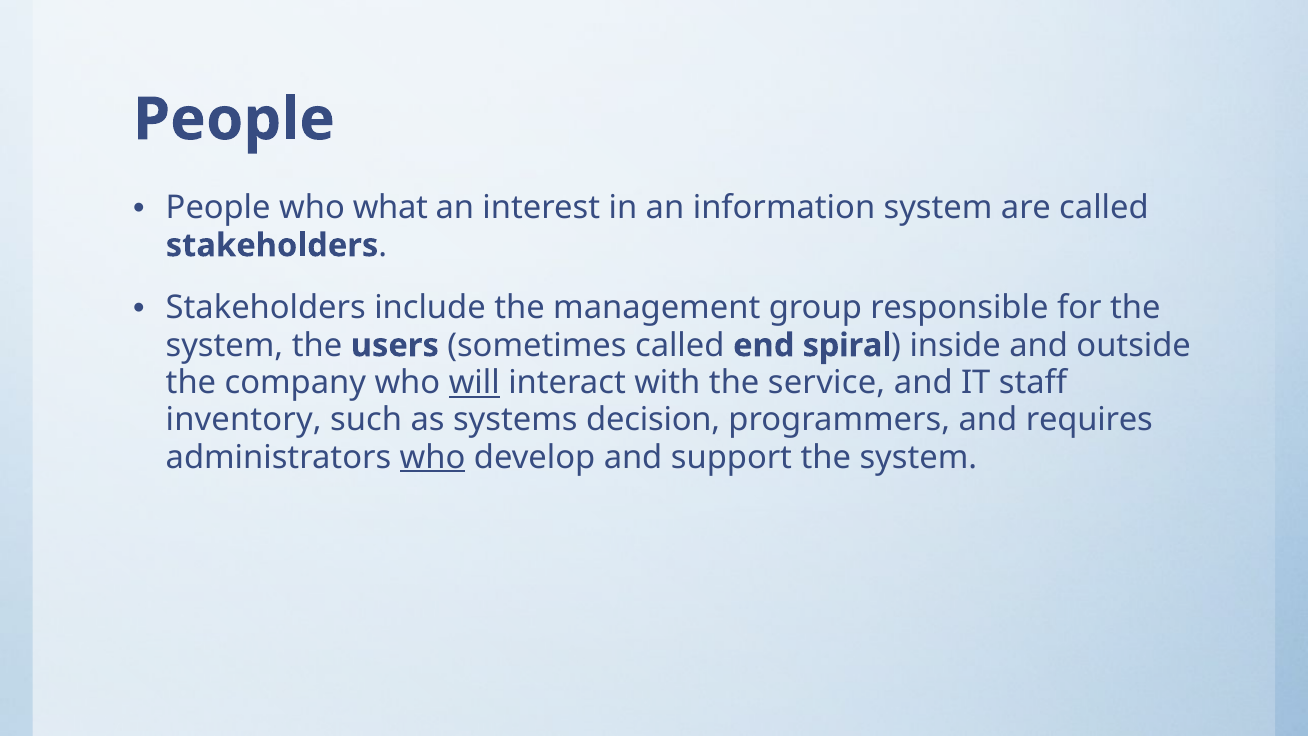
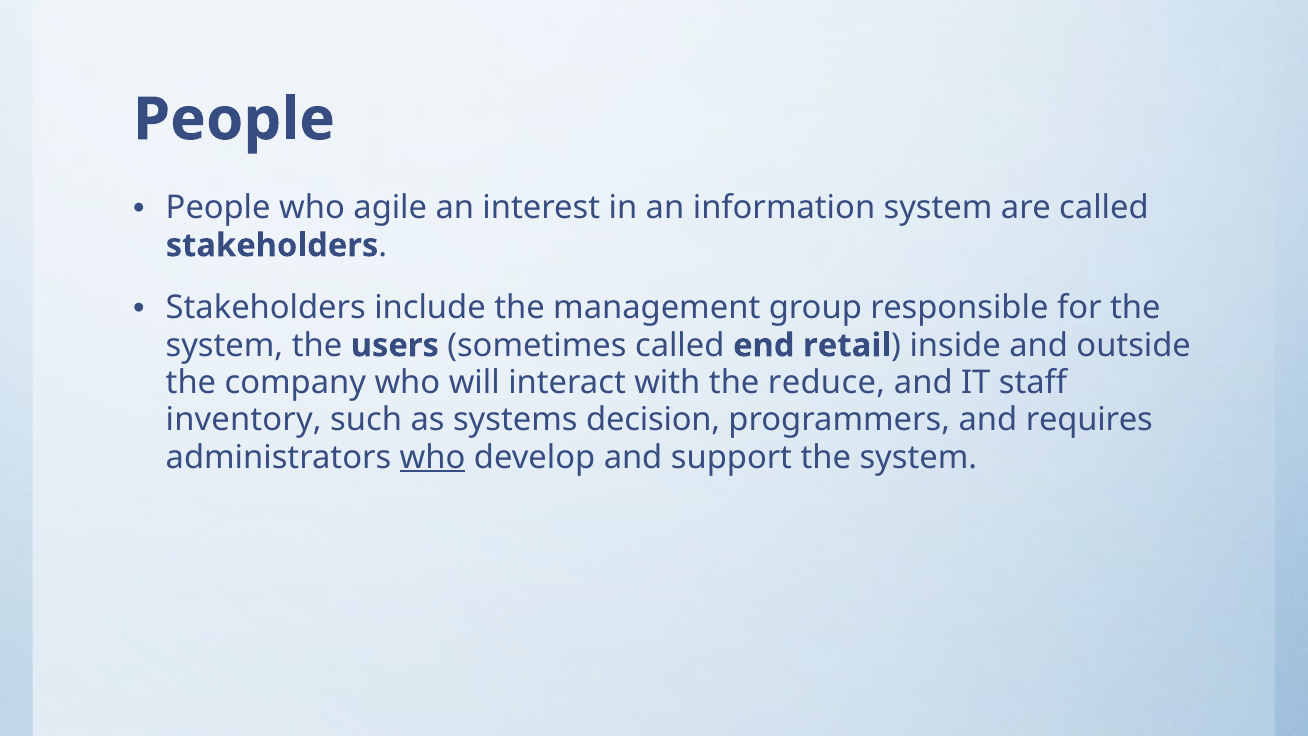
what: what -> agile
spiral: spiral -> retail
will underline: present -> none
service: service -> reduce
